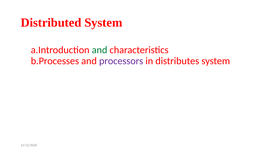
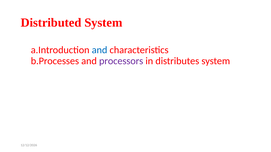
and at (100, 50) colour: green -> blue
